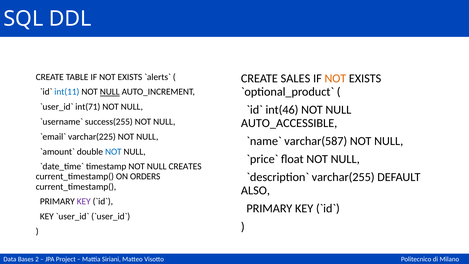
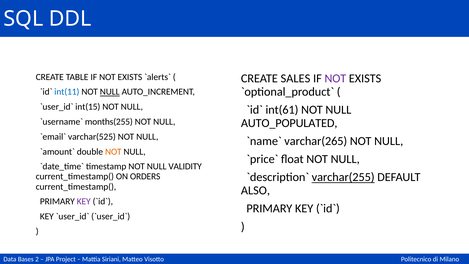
NOT at (335, 79) colour: orange -> purple
int(71: int(71 -> int(15
int(46: int(46 -> int(61
success(255: success(255 -> months(255
AUTO_ACCESSIBLE: AUTO_ACCESSIBLE -> AUTO_POPULATED
varchar(225: varchar(225 -> varchar(525
varchar(587: varchar(587 -> varchar(265
NOT at (113, 152) colour: blue -> orange
CREATES: CREATES -> VALIDITY
varchar(255 underline: none -> present
